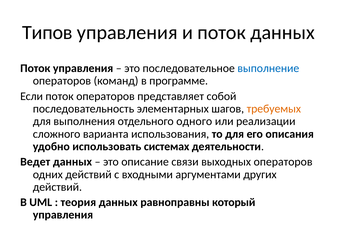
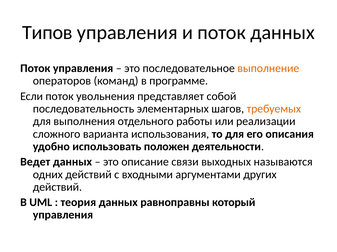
выполнение colour: blue -> orange
поток операторов: операторов -> увольнения
одного: одного -> работы
системах: системах -> положен
выходных операторов: операторов -> называются
